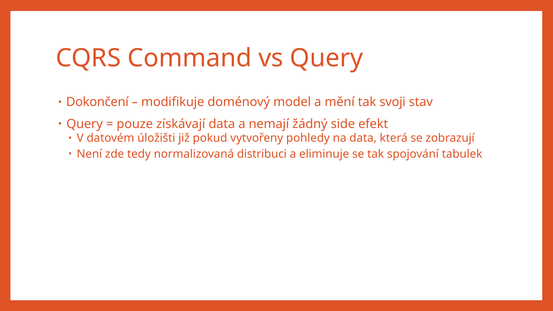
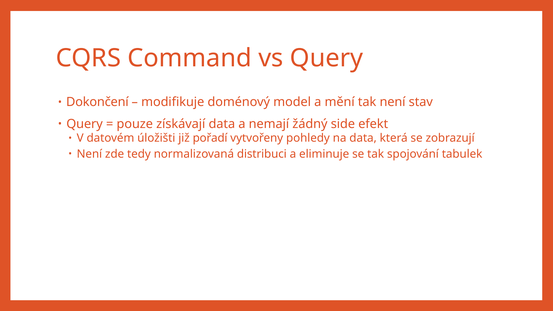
tak svoji: svoji -> není
pokud: pokud -> pořadí
